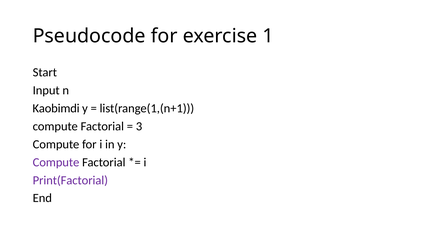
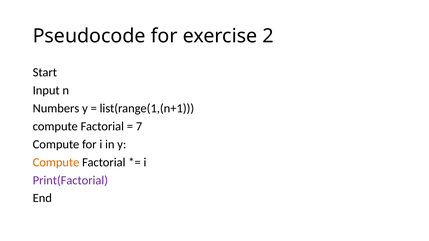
1: 1 -> 2
Kaobimdi: Kaobimdi -> Numbers
3: 3 -> 7
Compute at (56, 162) colour: purple -> orange
